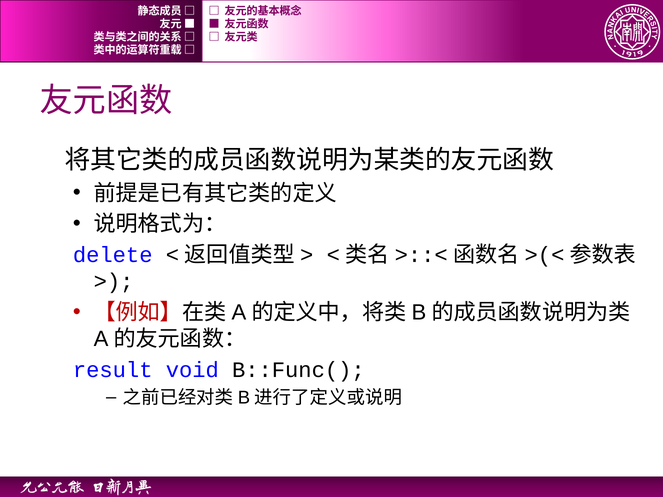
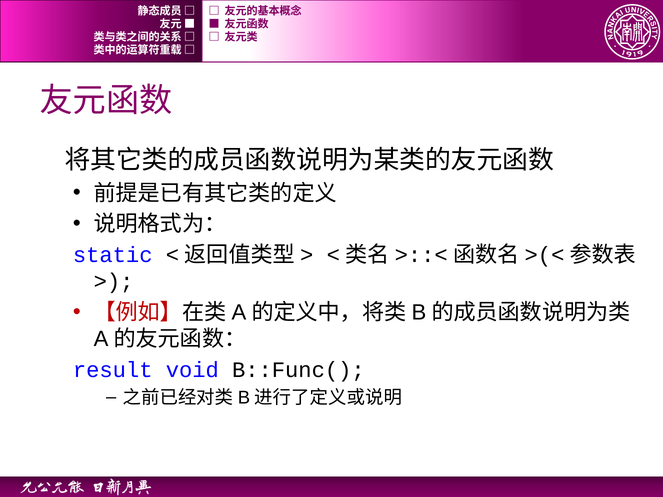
delete: delete -> static
